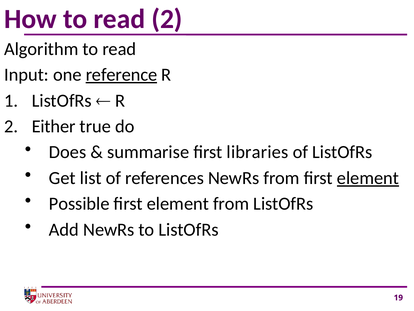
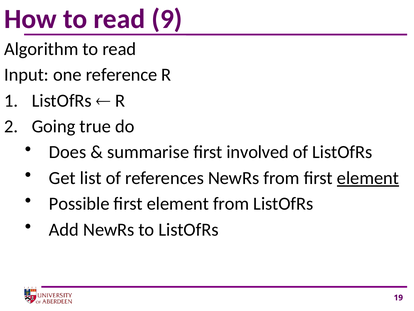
read 2: 2 -> 9
reference underline: present -> none
Either: Either -> Going
libraries: libraries -> involved
